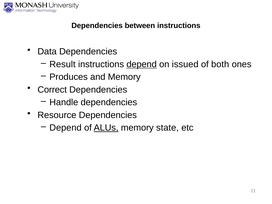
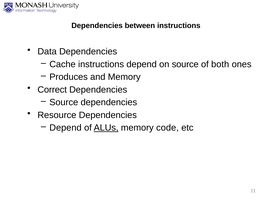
Result: Result -> Cache
depend at (142, 64) underline: present -> none
on issued: issued -> source
Handle at (64, 102): Handle -> Source
state: state -> code
